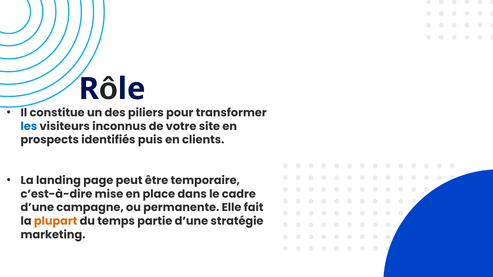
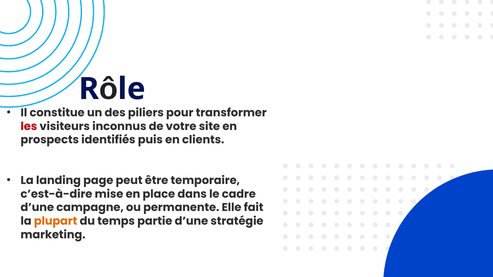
les colour: blue -> red
